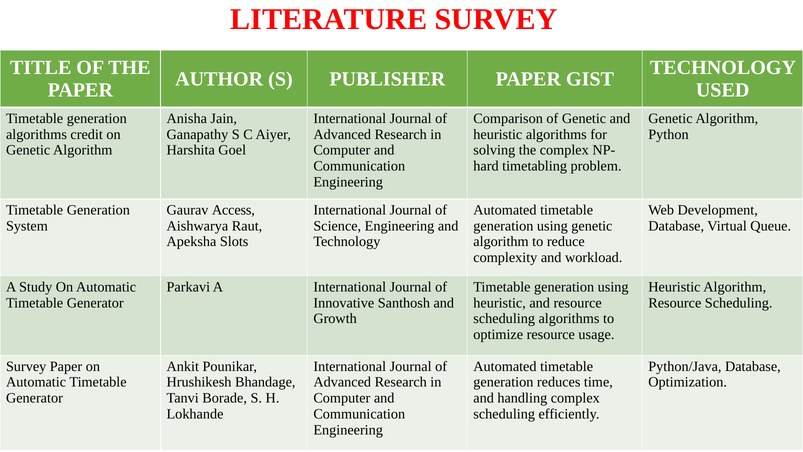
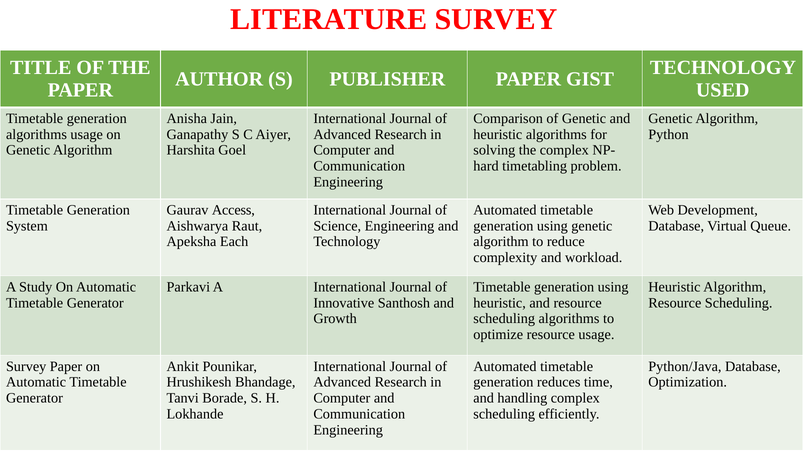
algorithms credit: credit -> usage
Slots: Slots -> Each
